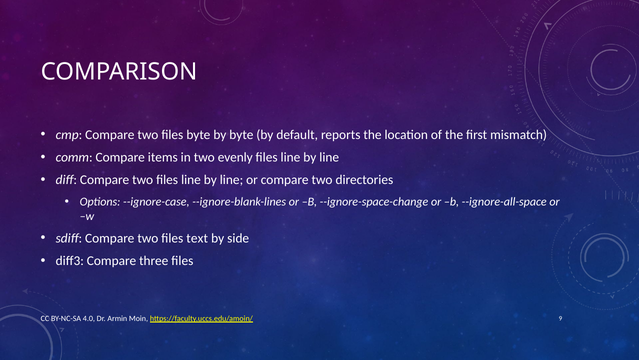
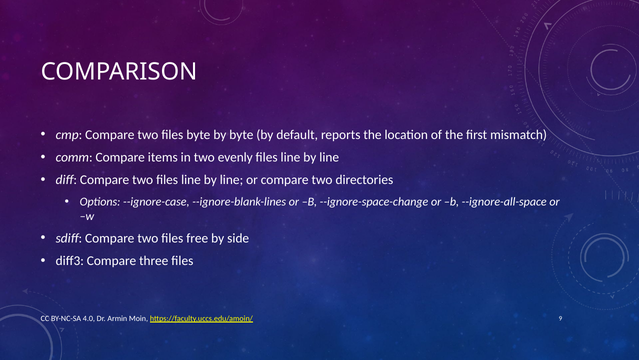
text: text -> free
